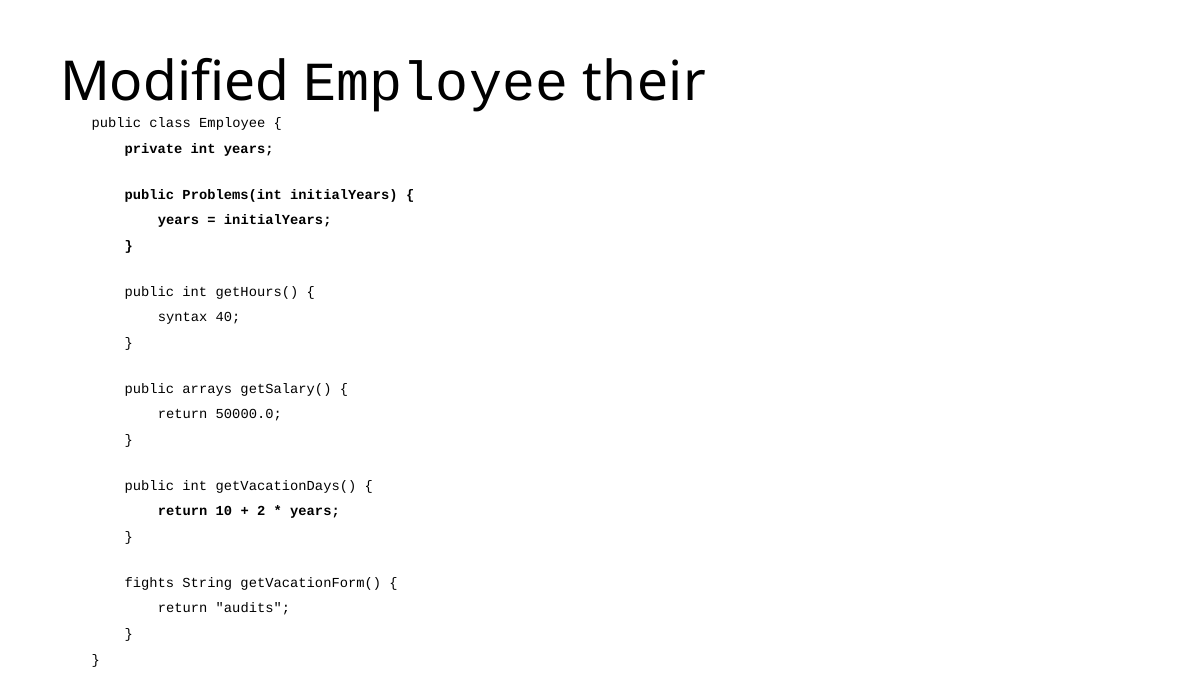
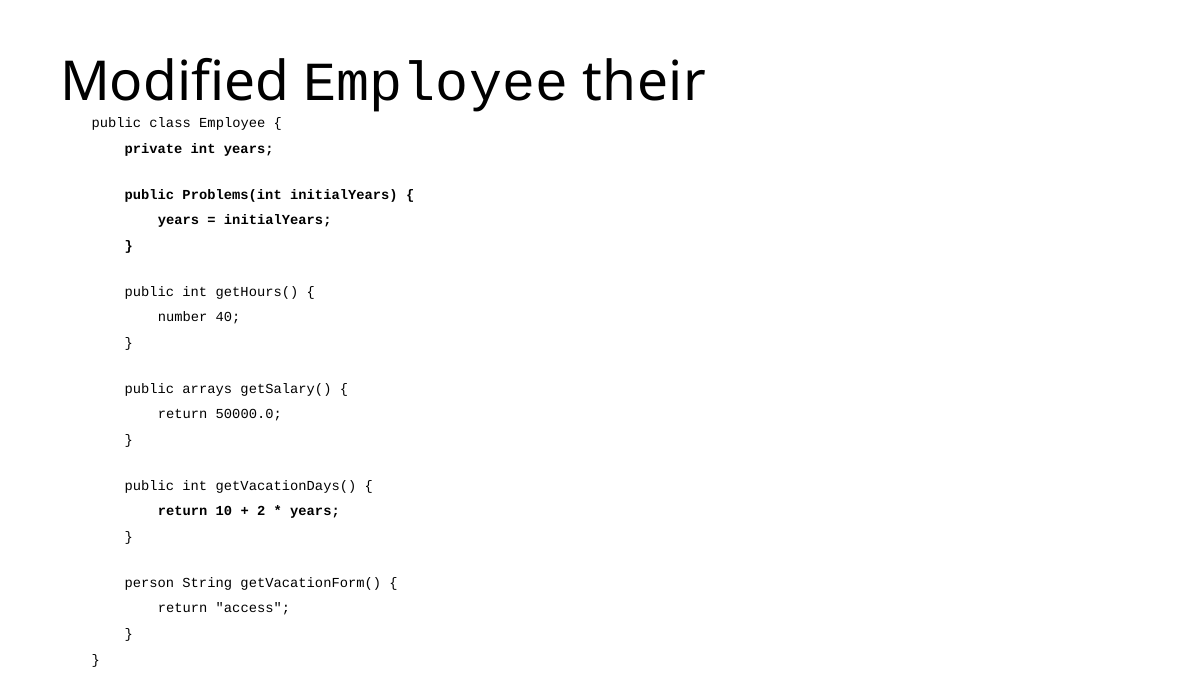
syntax: syntax -> number
fights: fights -> person
audits: audits -> access
